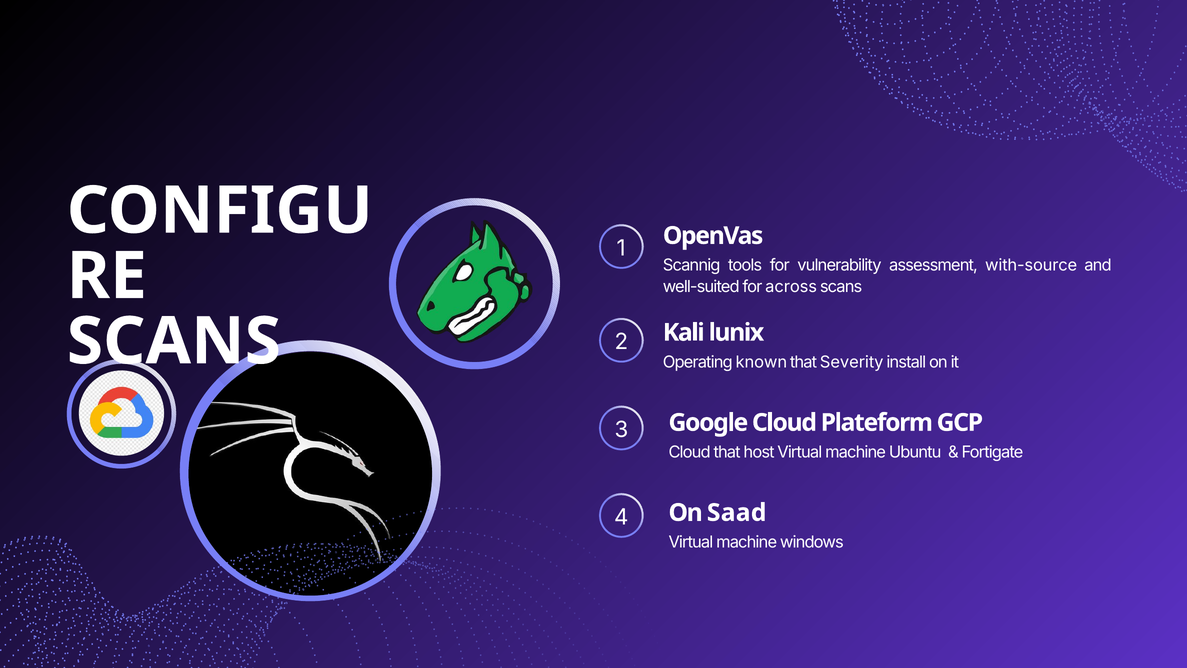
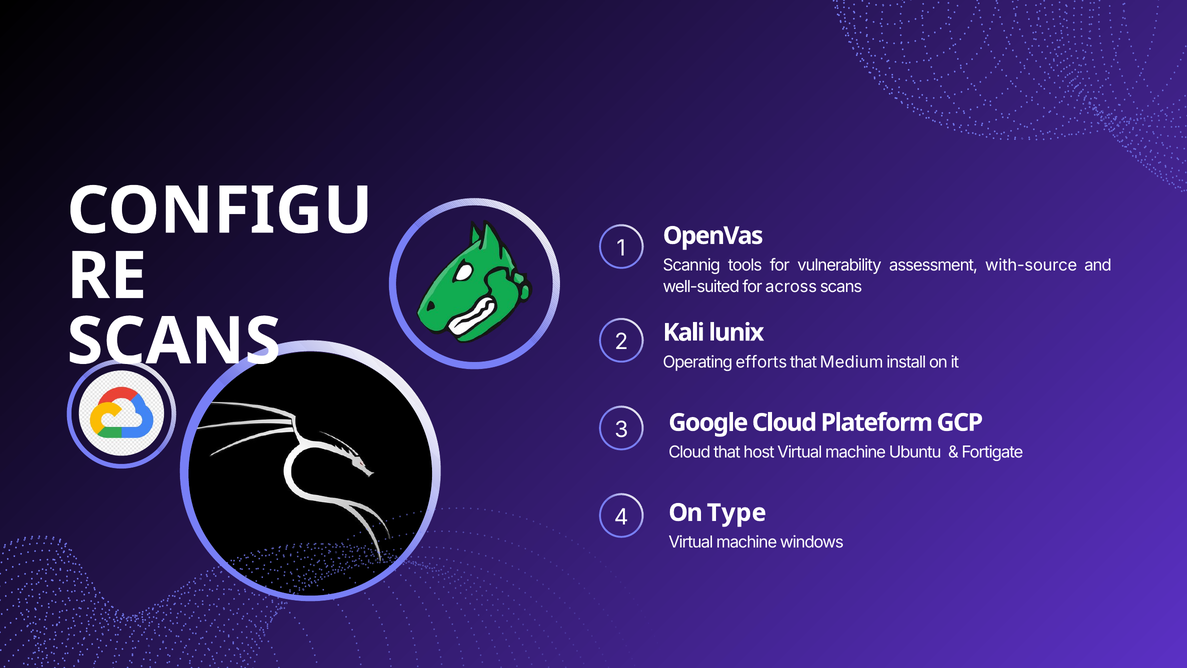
known: known -> efforts
Severity: Severity -> Medium
Saad: Saad -> Type
